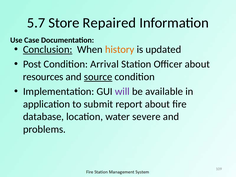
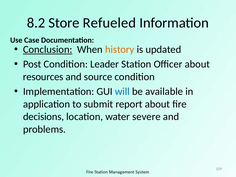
5.7: 5.7 -> 8.2
Repaired: Repaired -> Refueled
Arrival: Arrival -> Leader
source underline: present -> none
will colour: purple -> blue
database: database -> decisions
